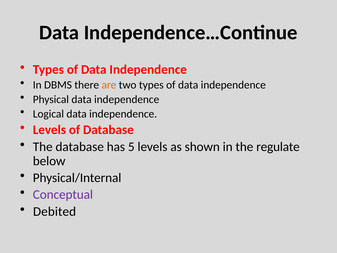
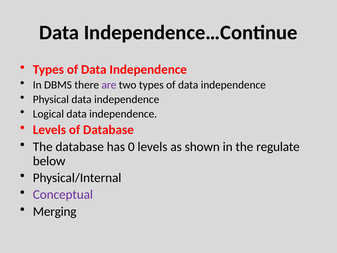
are colour: orange -> purple
5: 5 -> 0
Debited: Debited -> Merging
